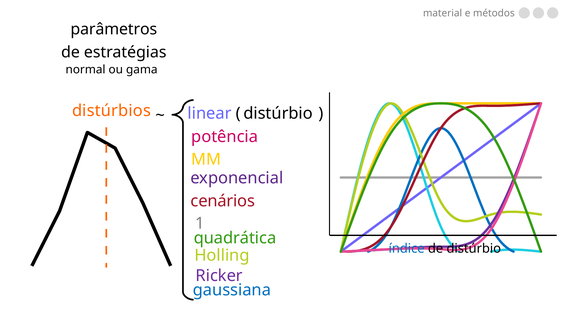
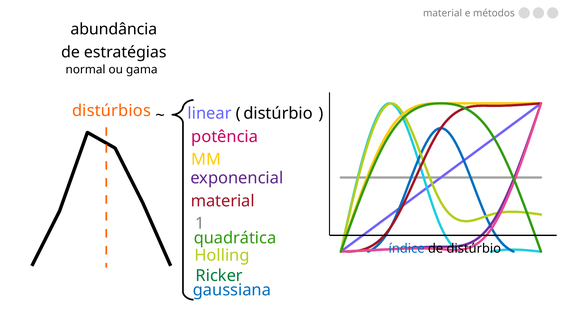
parâmetros: parâmetros -> abundância
cenários at (223, 201): cenários -> material
Ricker colour: purple -> green
